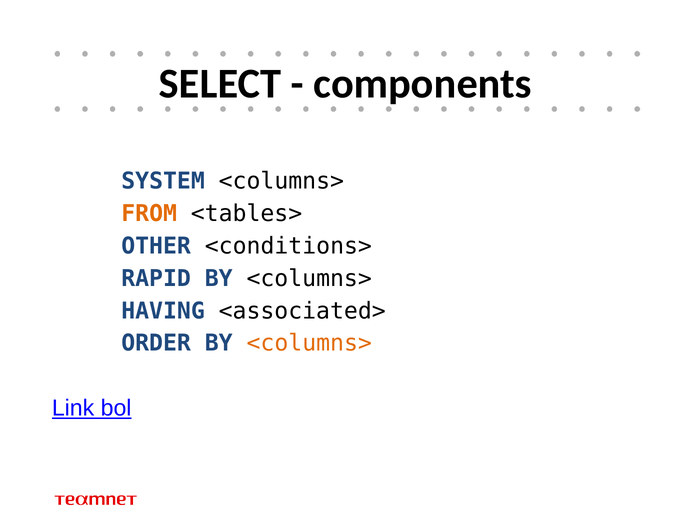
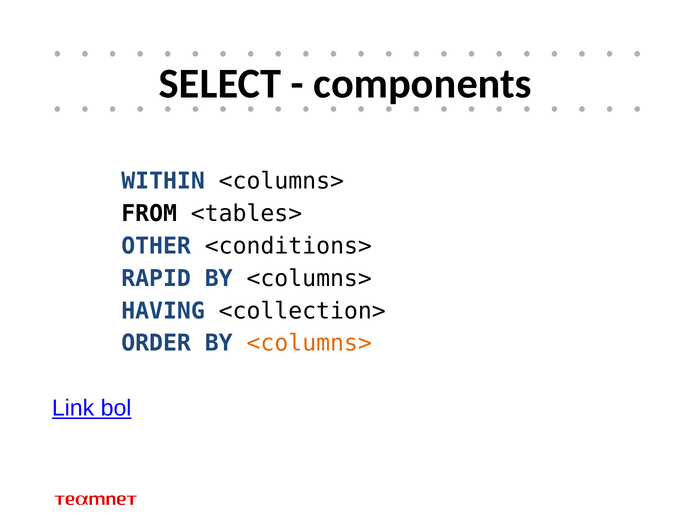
SYSTEM: SYSTEM -> WITHIN
FROM colour: orange -> black
<associated>: <associated> -> <collection>
